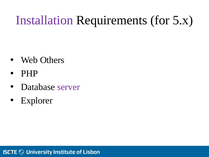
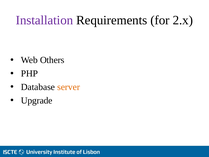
5.x: 5.x -> 2.x
server colour: purple -> orange
Explorer: Explorer -> Upgrade
